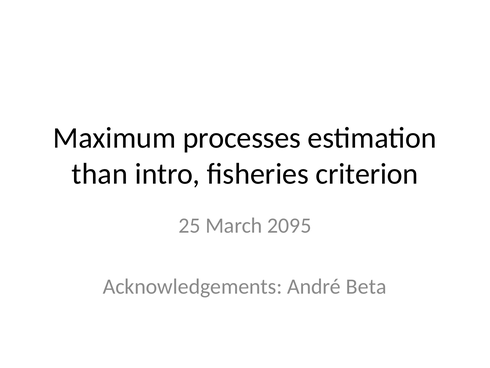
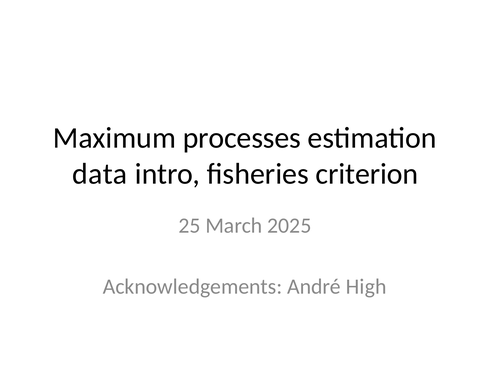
than: than -> data
2095: 2095 -> 2025
Beta: Beta -> High
